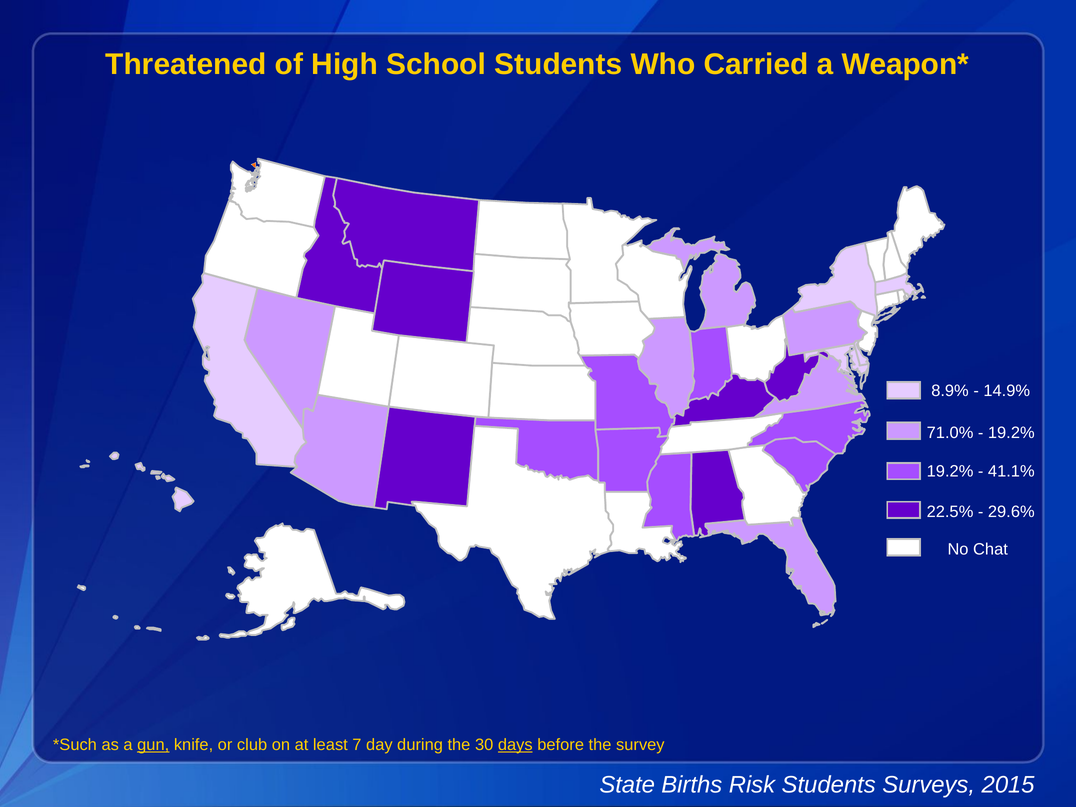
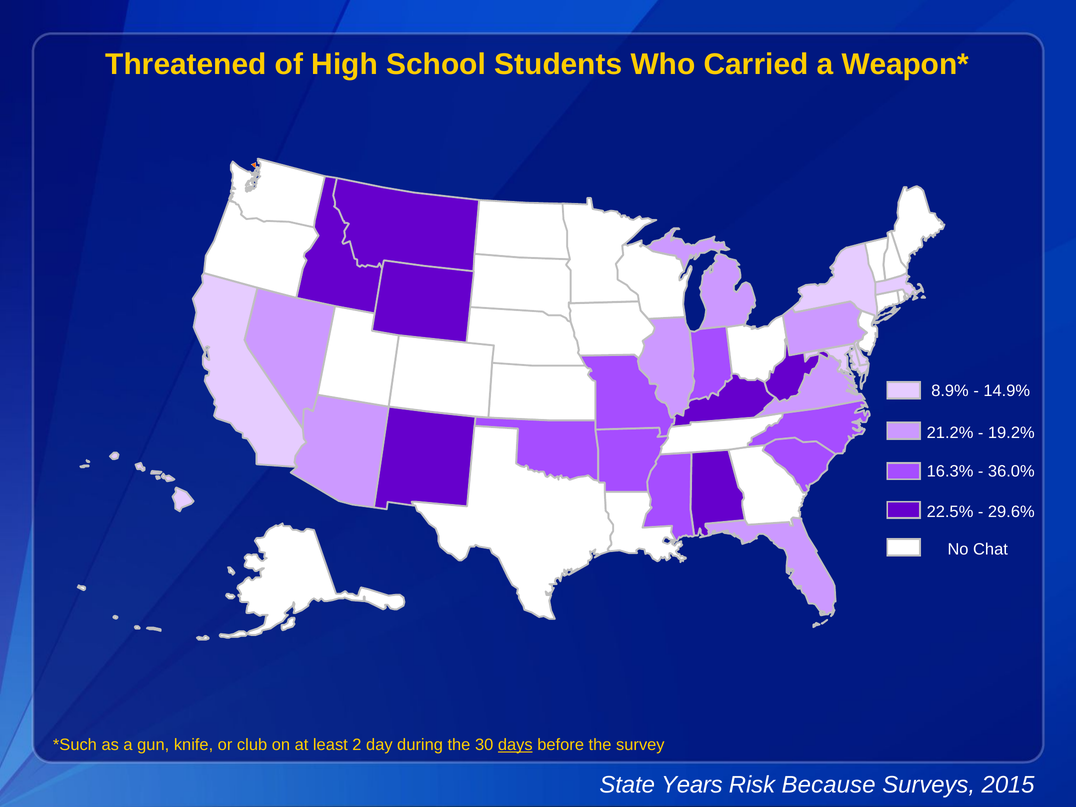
71.0%: 71.0% -> 21.2%
19.2% at (950, 471): 19.2% -> 16.3%
41.1%: 41.1% -> 36.0%
gun underline: present -> none
7: 7 -> 2
Births: Births -> Years
Risk Students: Students -> Because
